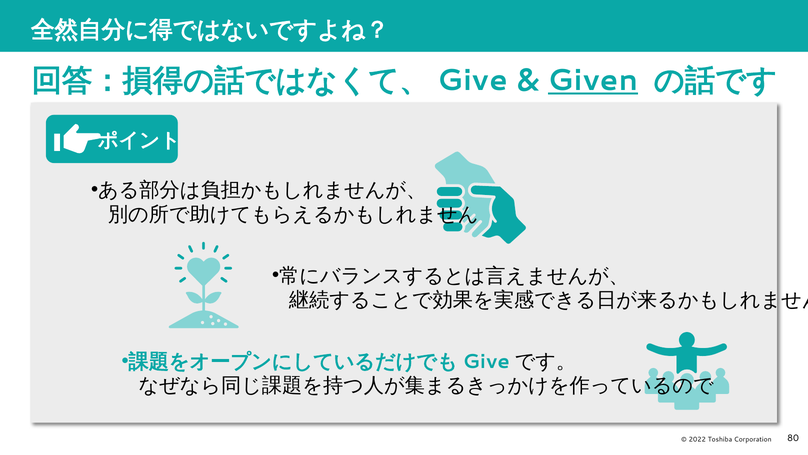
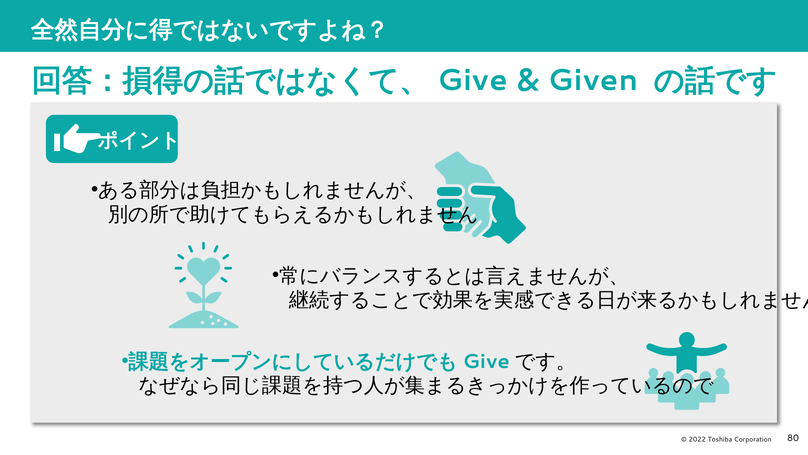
Given underline: present -> none
